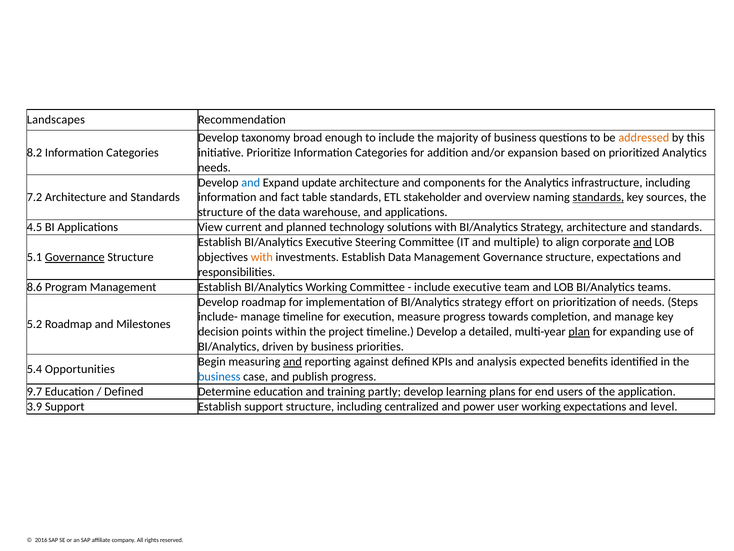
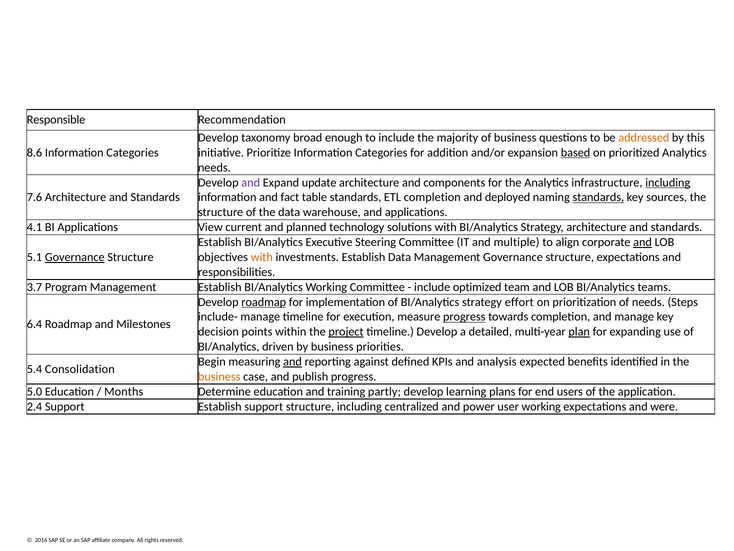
Landscapes: Landscapes -> Responsible
8.2: 8.2 -> 8.6
based underline: none -> present
and at (251, 182) colour: blue -> purple
including at (668, 182) underline: none -> present
7.2: 7.2 -> 7.6
ETL stakeholder: stakeholder -> completion
overview: overview -> deployed
4.5: 4.5 -> 4.1
8.6: 8.6 -> 3.7
include executive: executive -> optimized
roadmap at (264, 302) underline: none -> present
progress at (464, 317) underline: none -> present
5.2: 5.2 -> 6.4
project underline: none -> present
Opportunities: Opportunities -> Consolidation
business at (219, 376) colour: blue -> orange
9.7: 9.7 -> 5.0
Defined at (124, 391): Defined -> Months
3.9: 3.9 -> 2.4
level: level -> were
